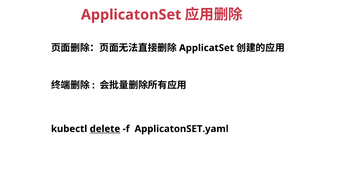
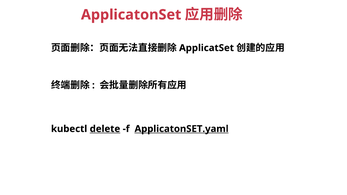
ApplicatonSET.yaml underline: none -> present
